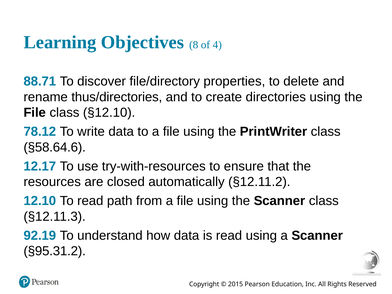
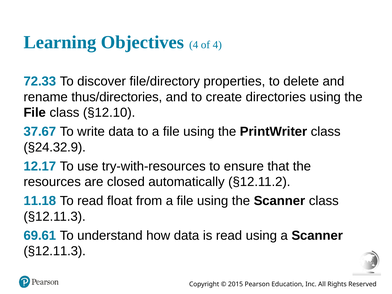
Objectives 8: 8 -> 4
88.71: 88.71 -> 72.33
78.12: 78.12 -> 37.67
§58.64.6: §58.64.6 -> §24.32.9
12.10: 12.10 -> 11.18
path: path -> float
92.19: 92.19 -> 69.61
§95.31.2 at (55, 251): §95.31.2 -> §12.11.3
